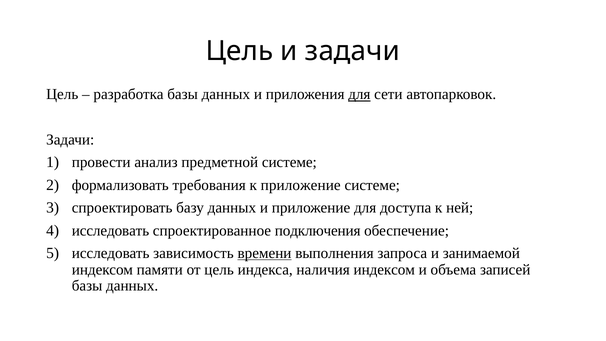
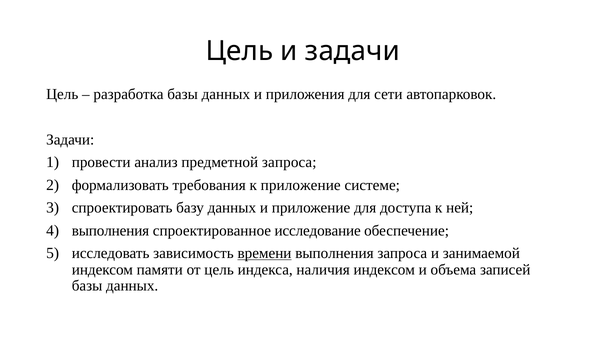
для at (359, 94) underline: present -> none
предметной системе: системе -> запроса
исследовать at (110, 230): исследовать -> выполнения
подключения: подключения -> исследование
